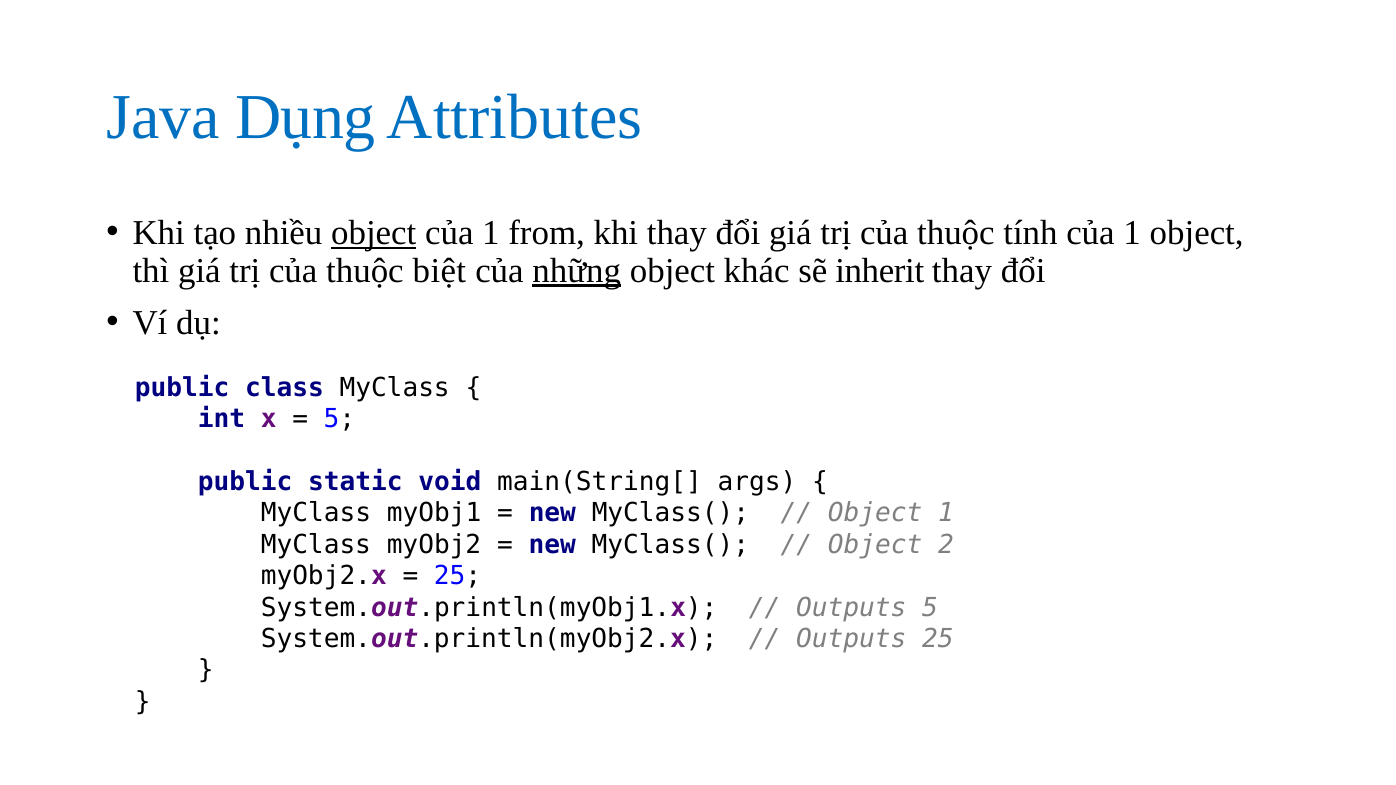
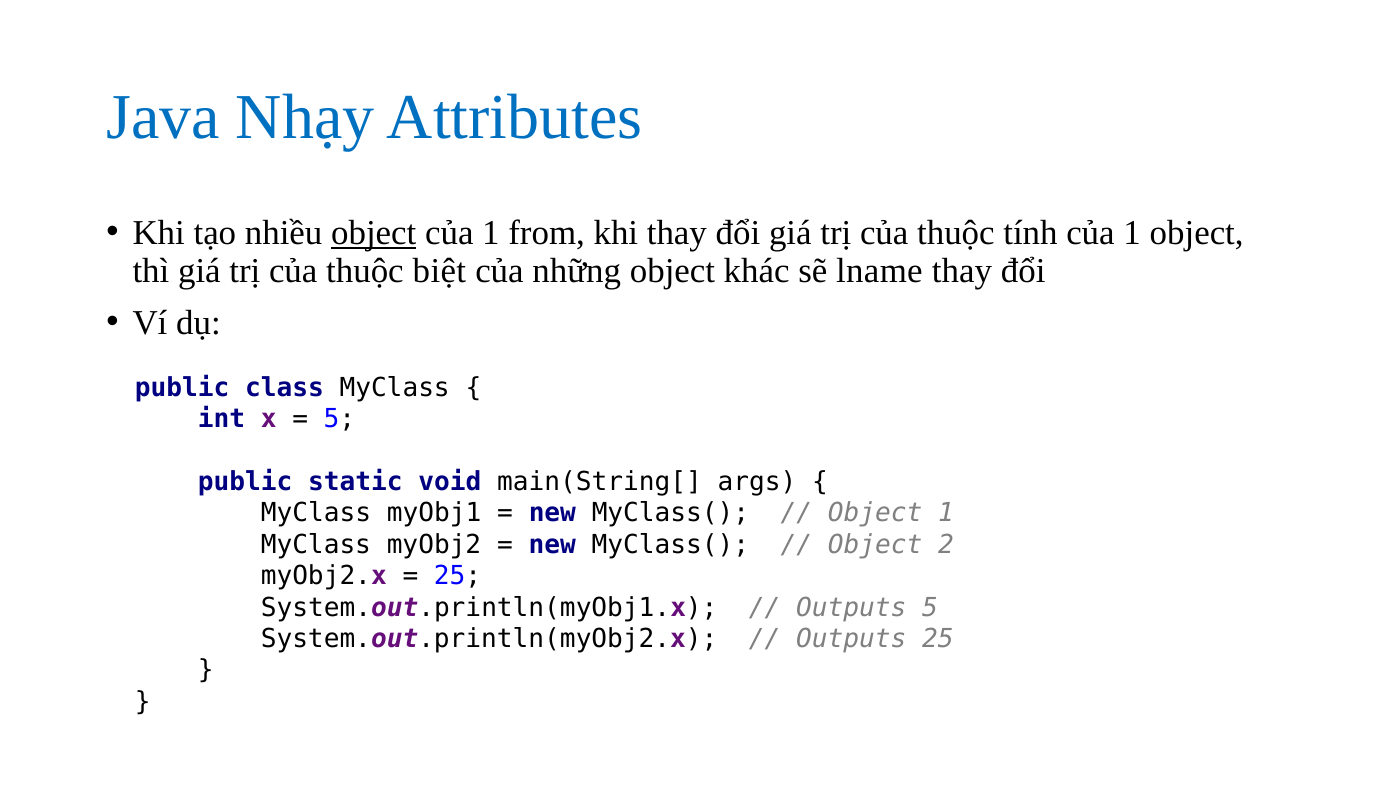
Dụng: Dụng -> Nhạy
những underline: present -> none
inherit: inherit -> lname
